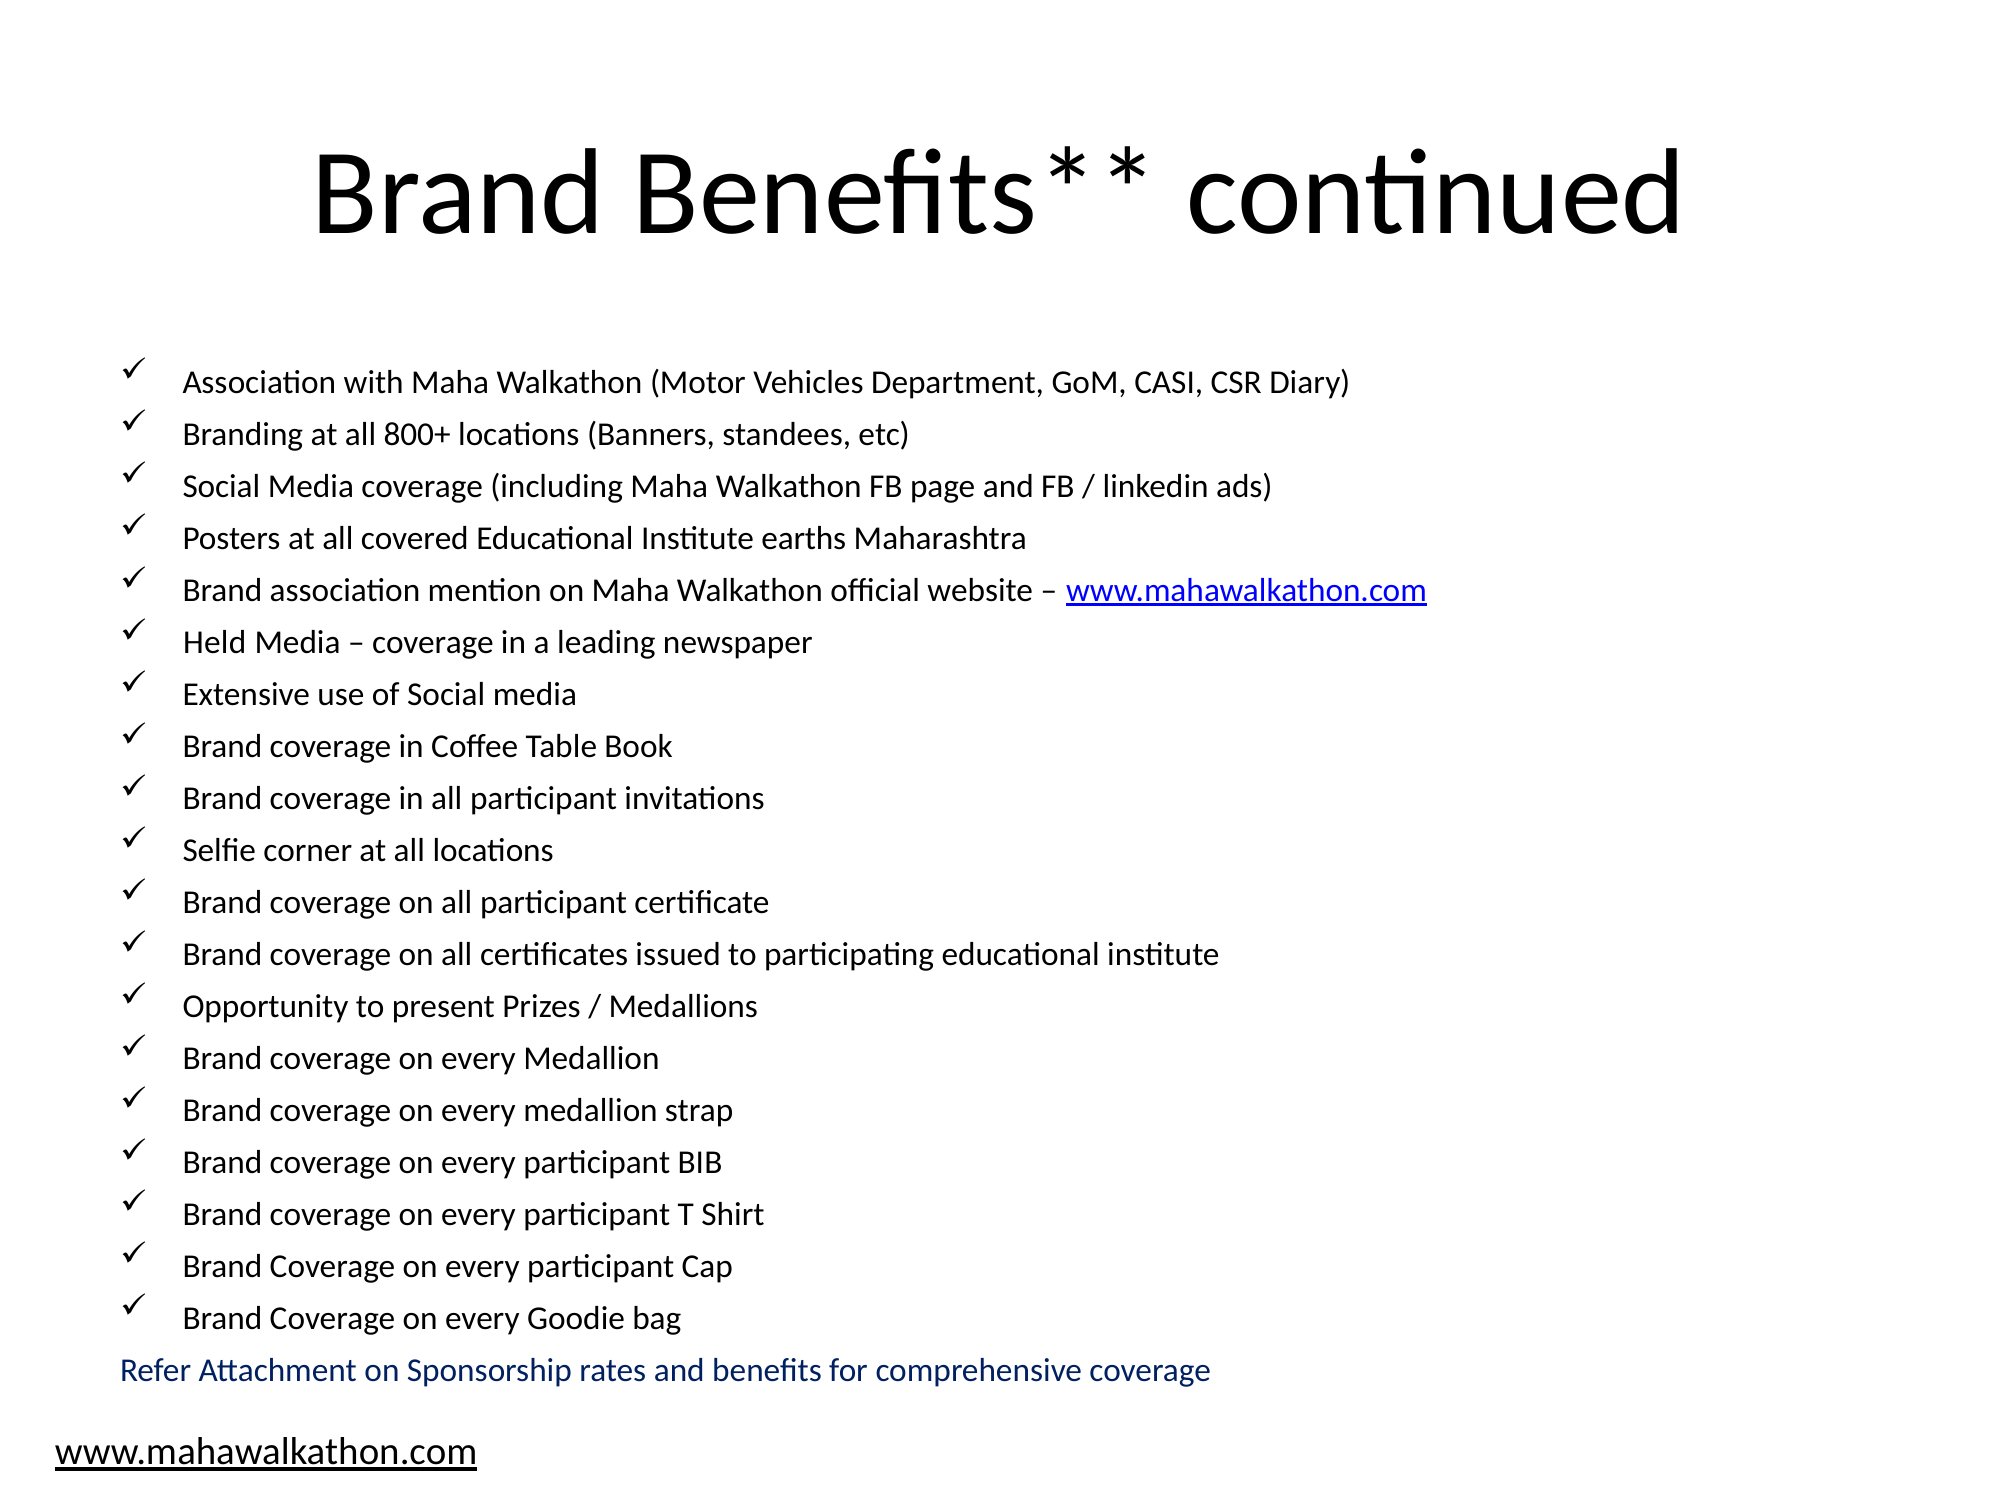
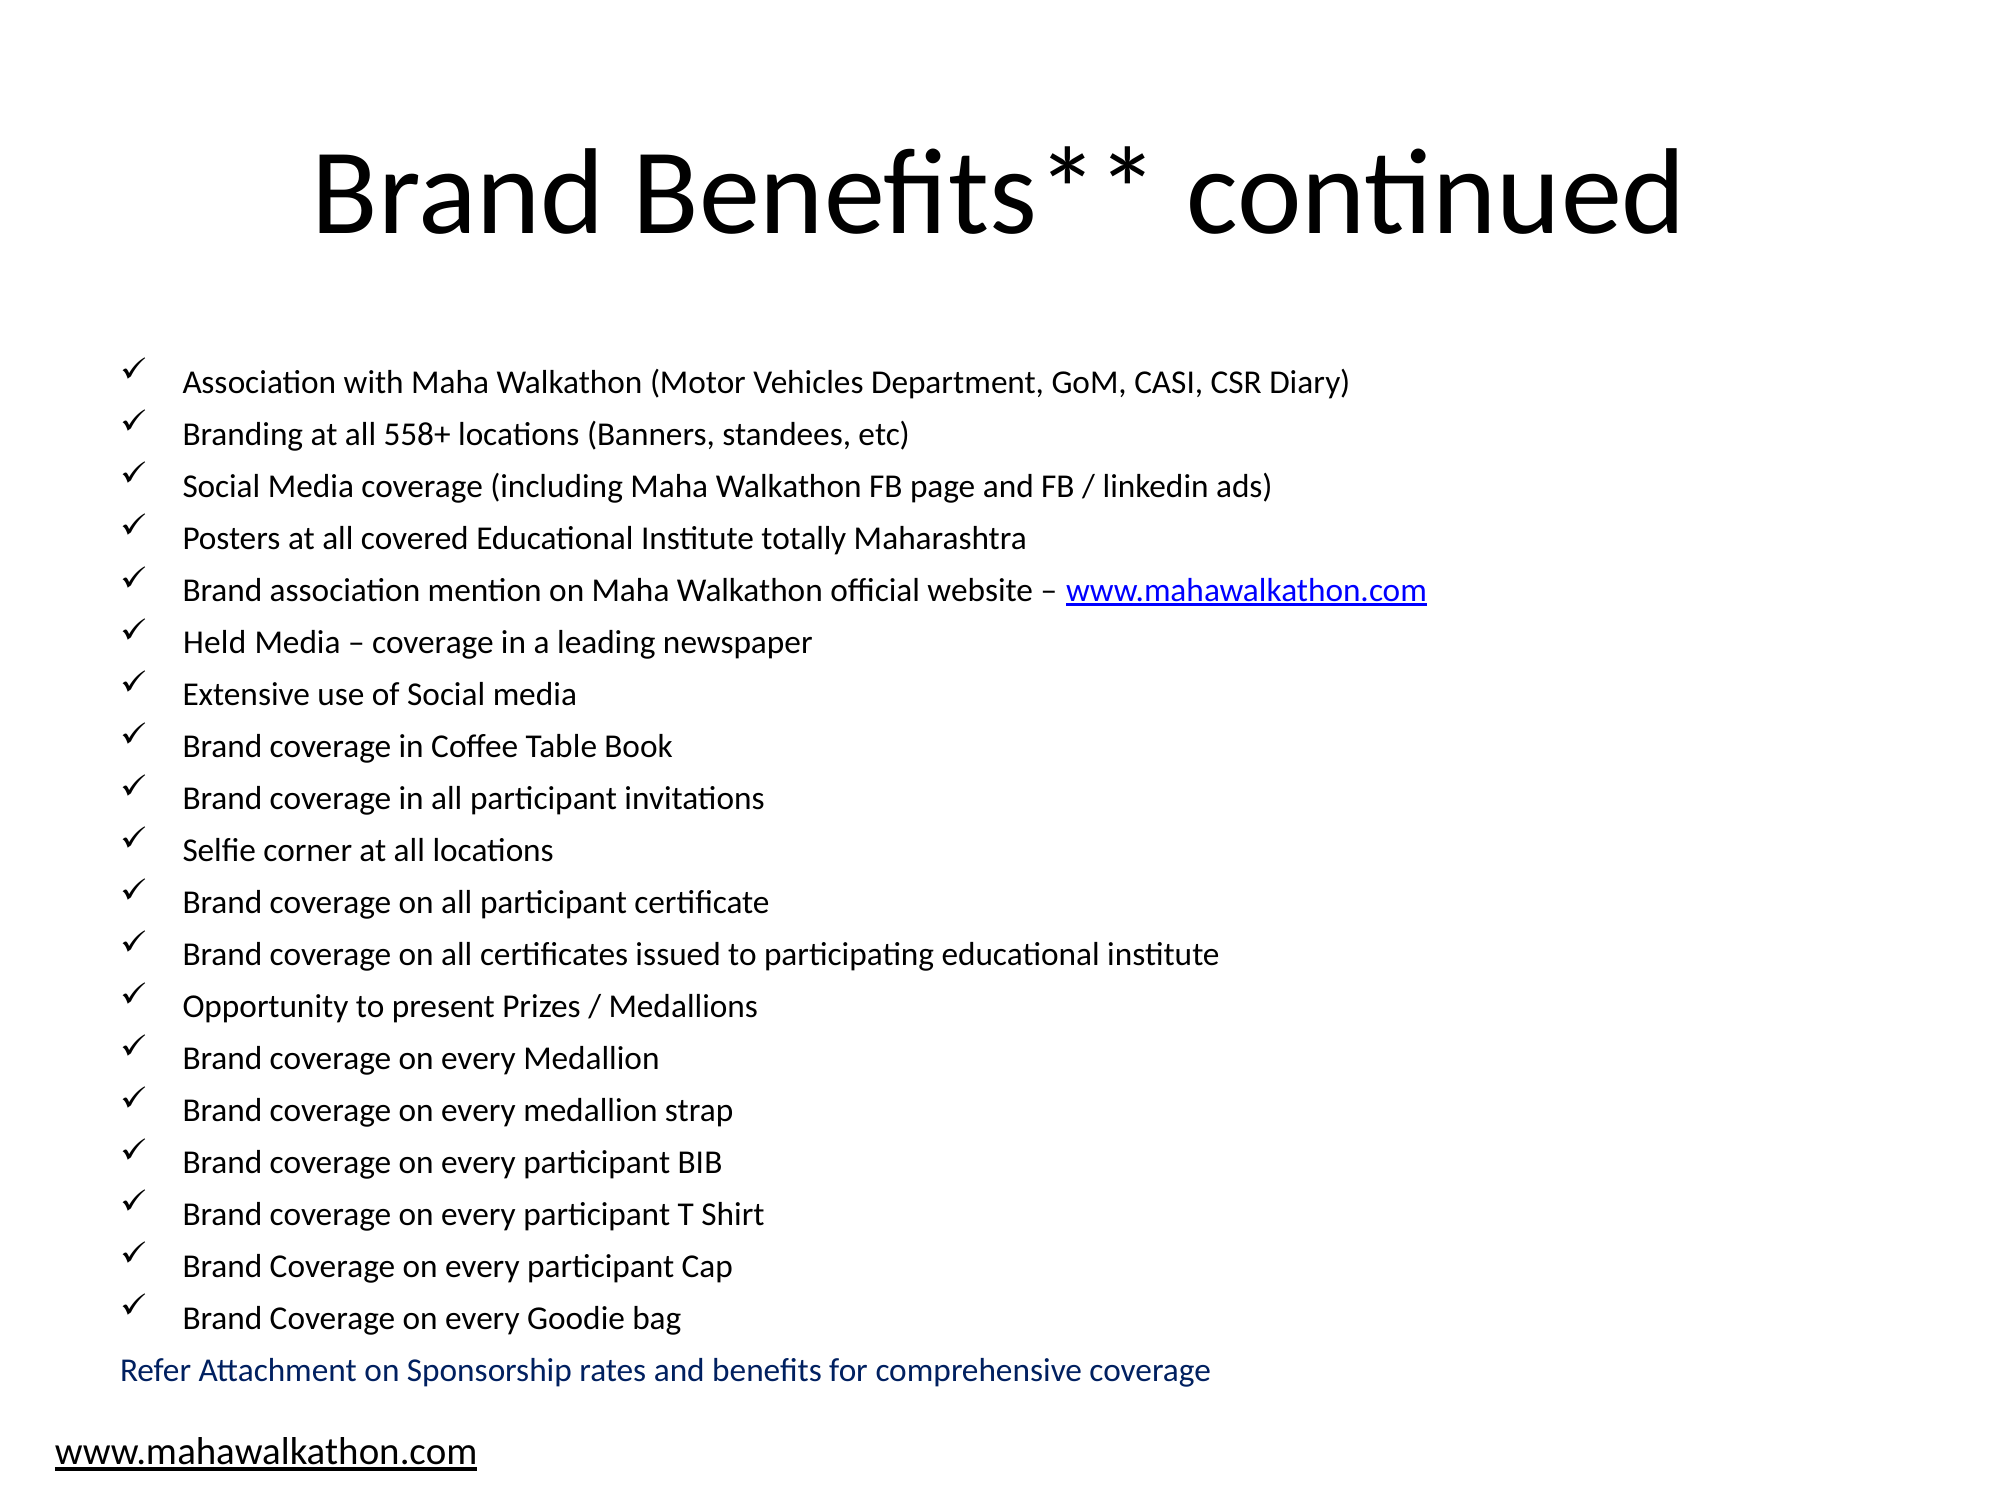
800+: 800+ -> 558+
earths: earths -> totally
